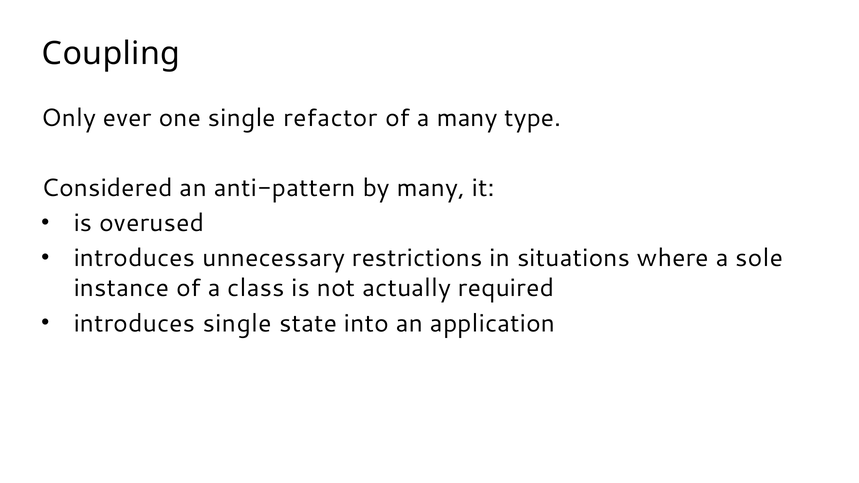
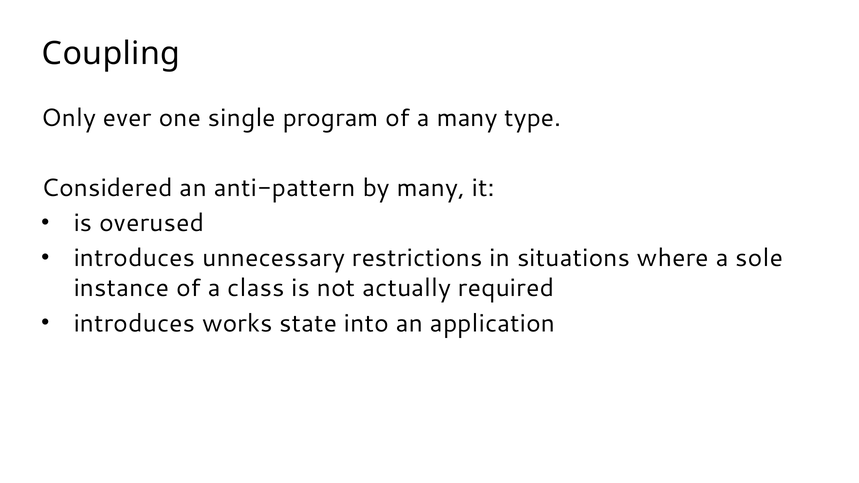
refactor: refactor -> program
introduces single: single -> works
